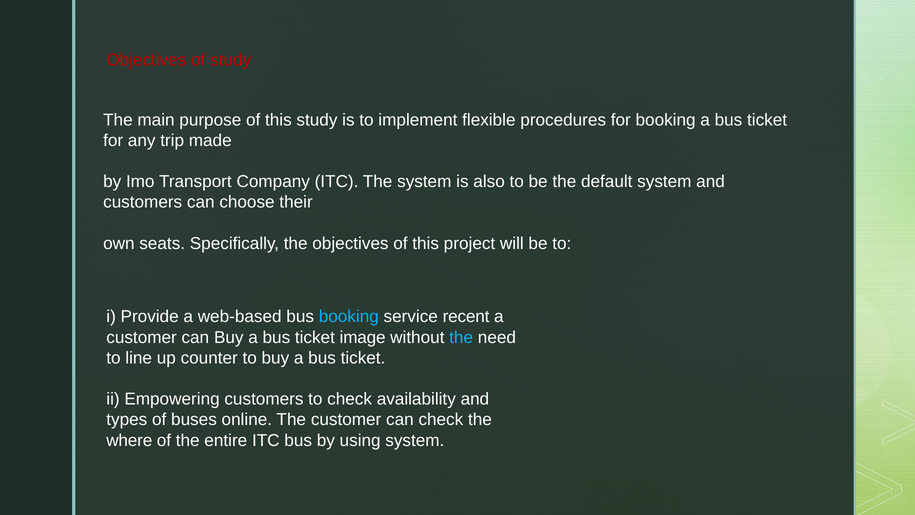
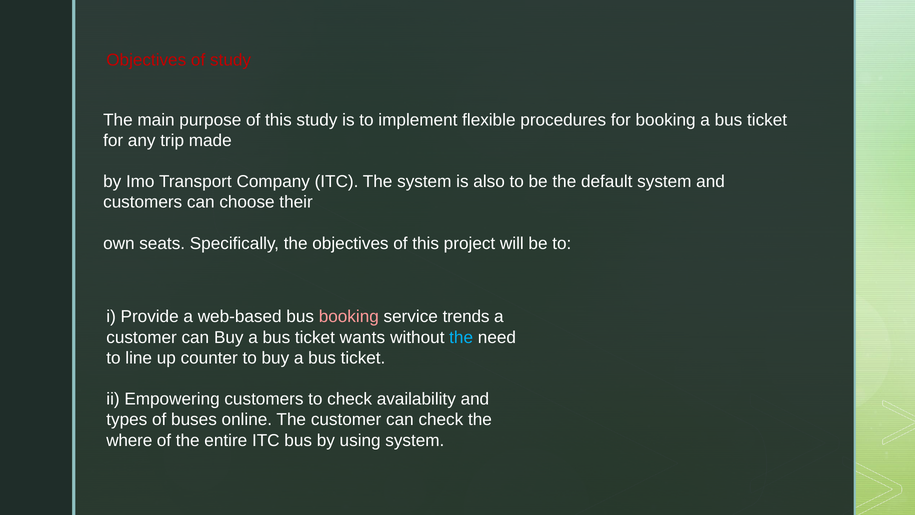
booking at (349, 317) colour: light blue -> pink
recent: recent -> trends
image: image -> wants
